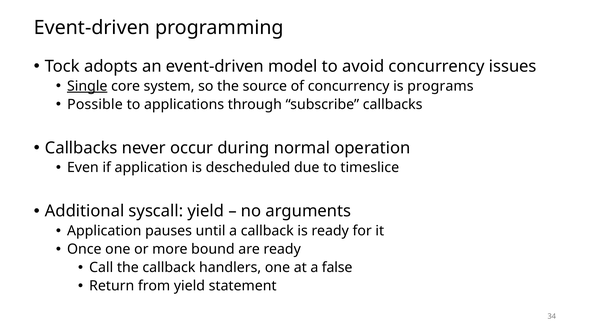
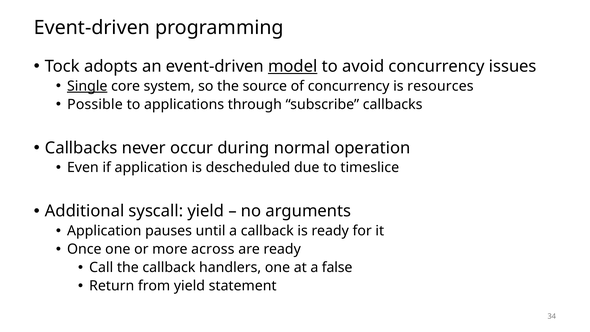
model underline: none -> present
programs: programs -> resources
bound: bound -> across
